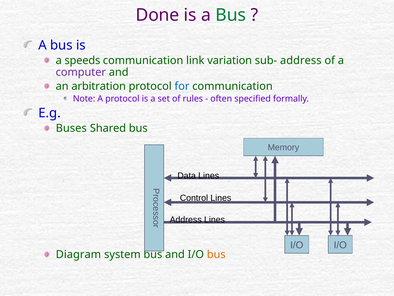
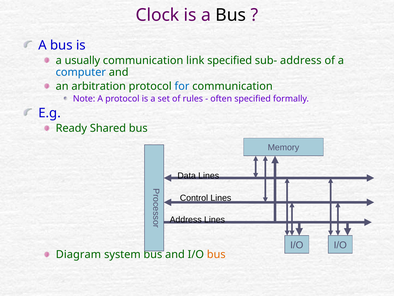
Done: Done -> Clock
Bus at (231, 15) colour: green -> black
speeds: speeds -> usually
link variation: variation -> specified
computer colour: purple -> blue
Buses: Buses -> Ready
